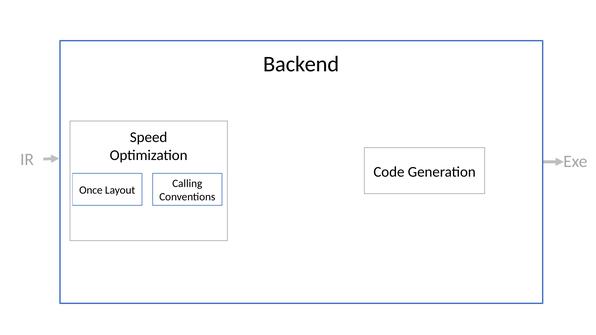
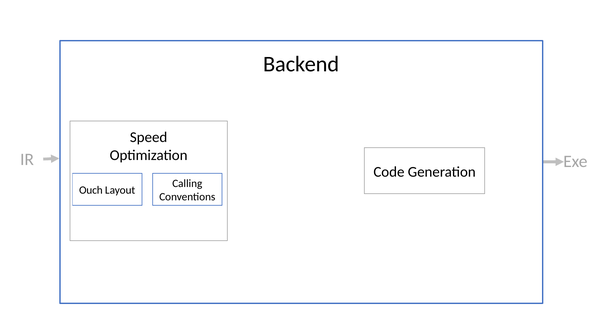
Once: Once -> Ouch
